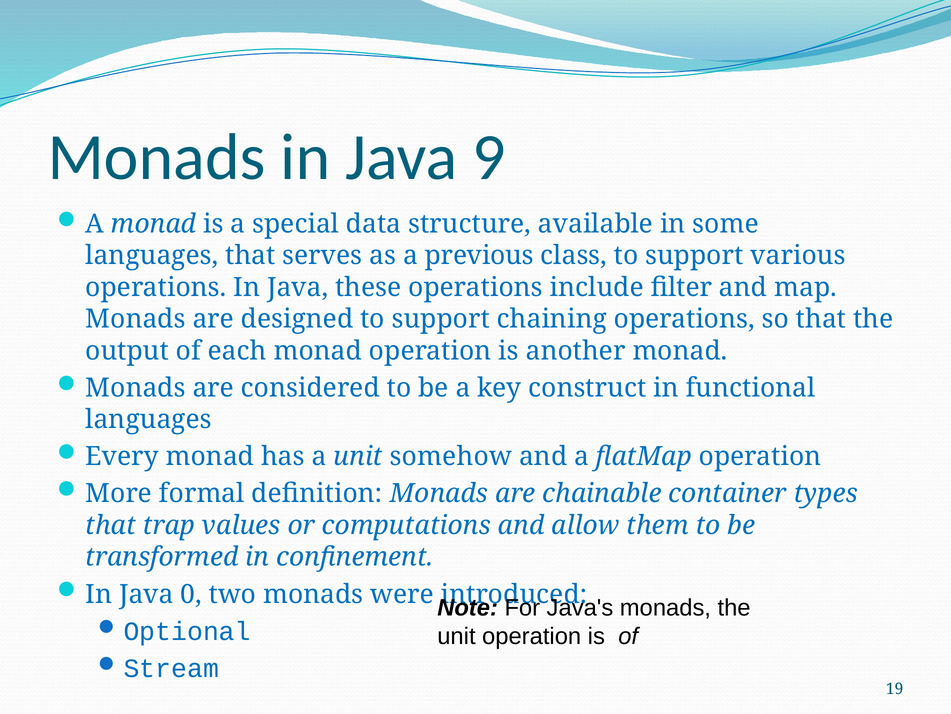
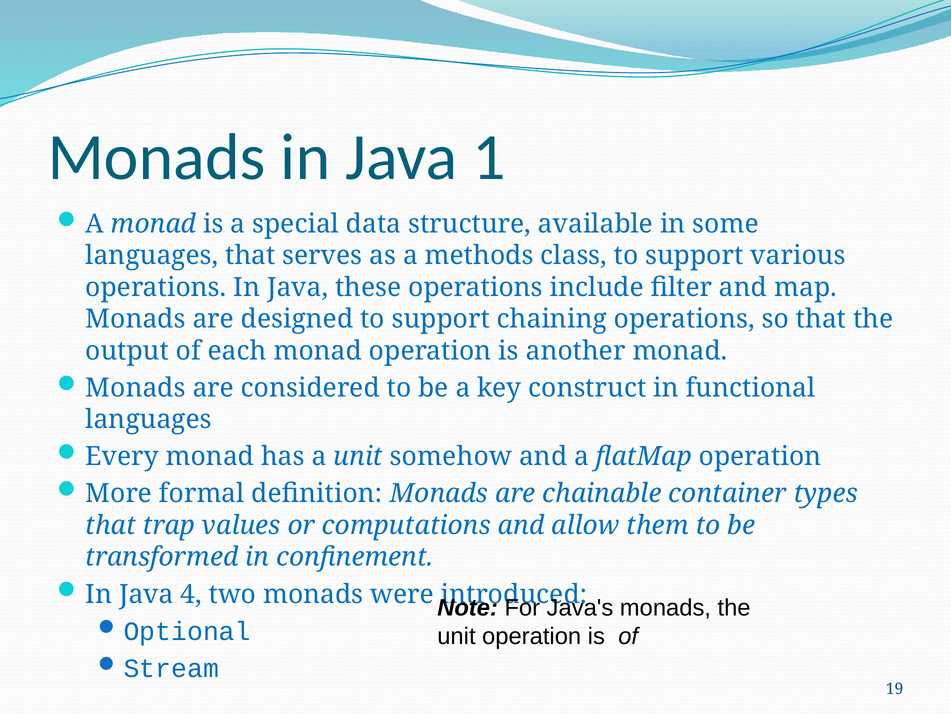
9: 9 -> 1
previous: previous -> methods
0: 0 -> 4
